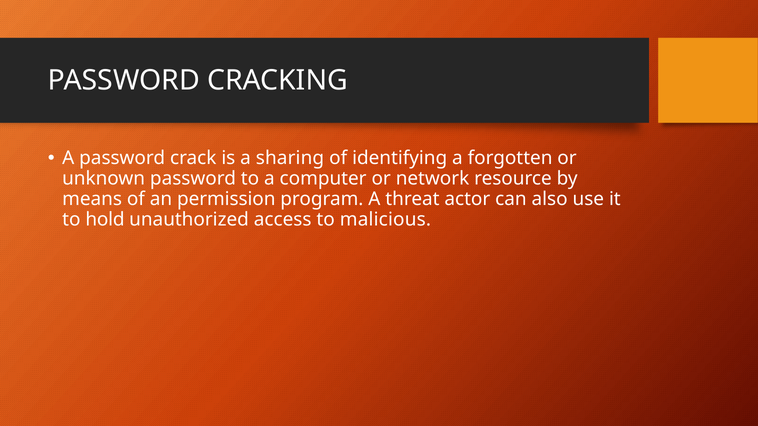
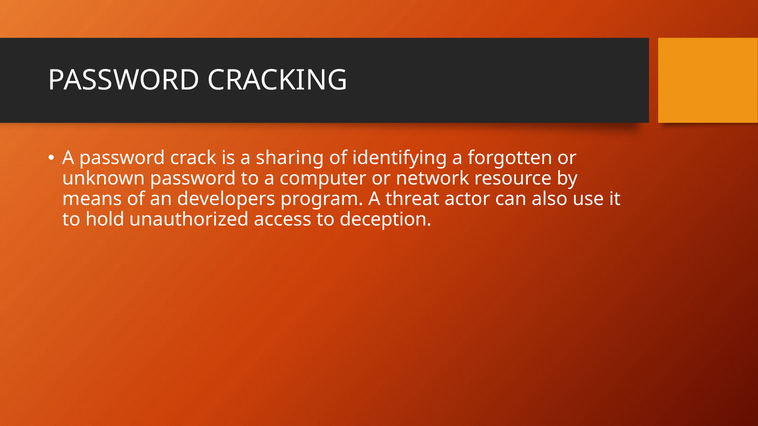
permission: permission -> developers
malicious: malicious -> deception
